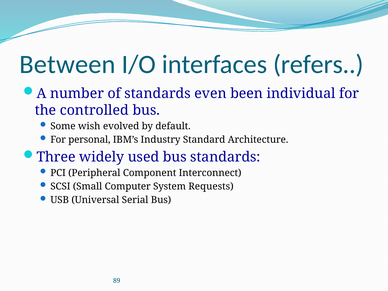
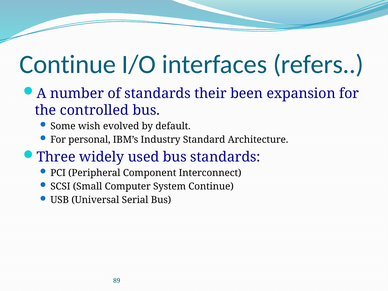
Between at (67, 64): Between -> Continue
even: even -> their
individual: individual -> expansion
System Requests: Requests -> Continue
